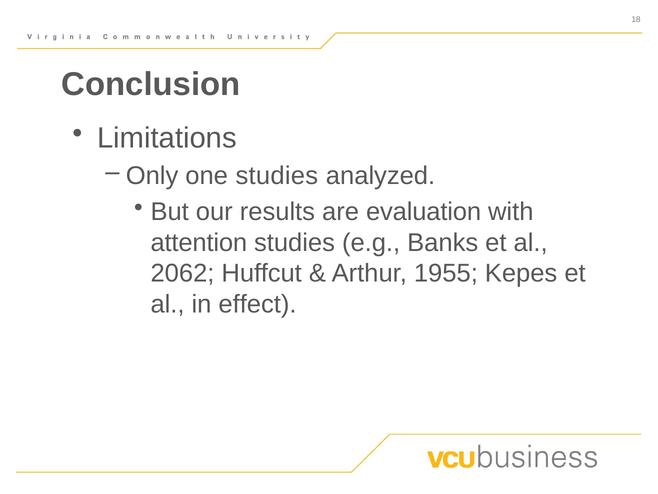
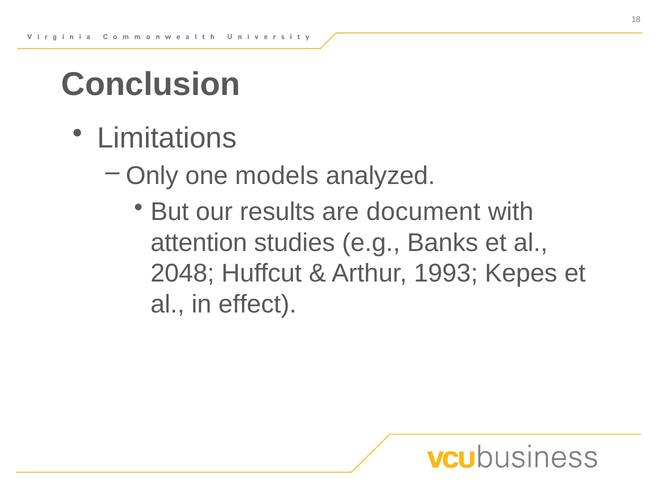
one studies: studies -> models
evaluation: evaluation -> document
2062: 2062 -> 2048
1955: 1955 -> 1993
